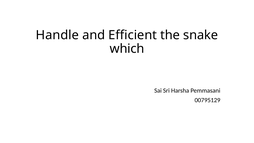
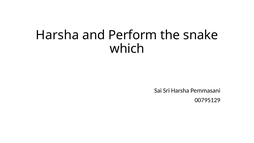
Handle at (57, 35): Handle -> Harsha
Efficient: Efficient -> Perform
